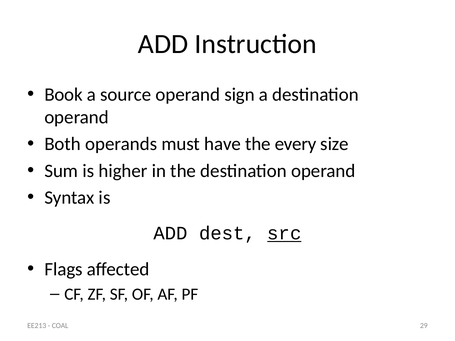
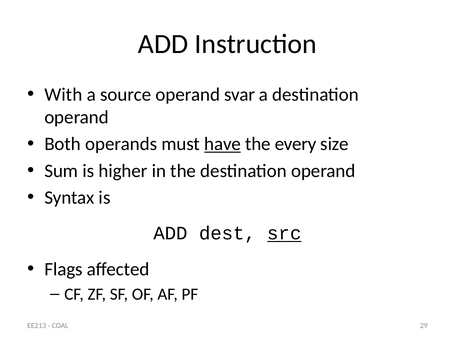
Book: Book -> With
sign: sign -> svar
have underline: none -> present
